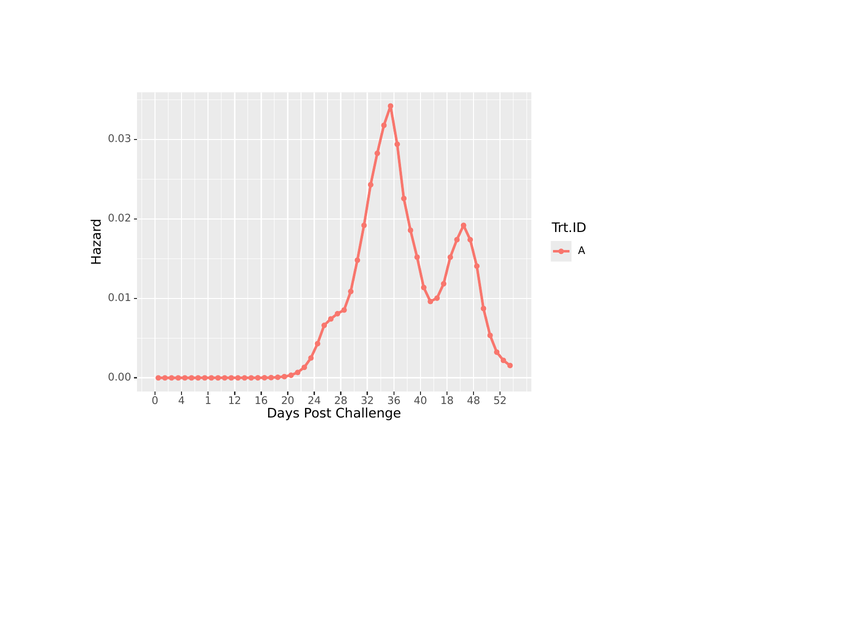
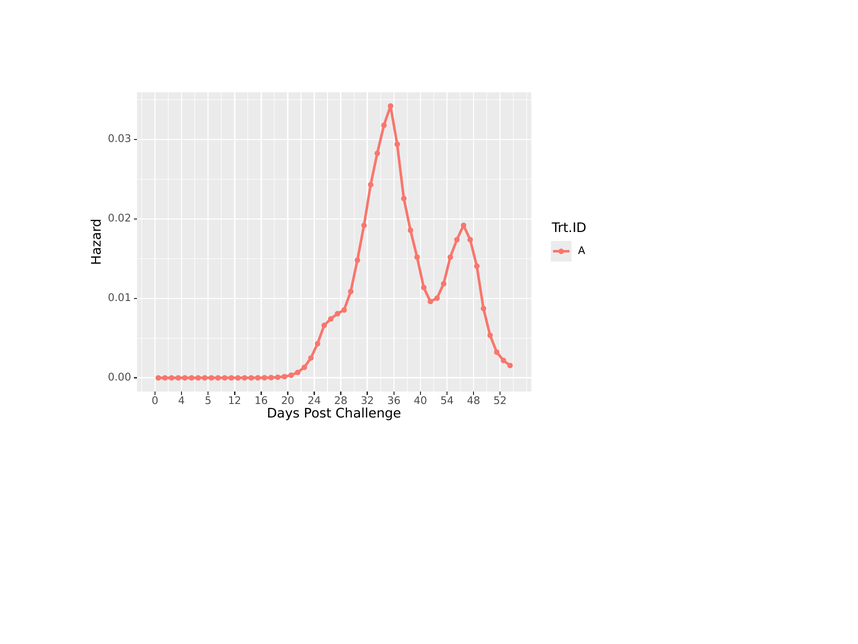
1: 1 -> 5
18: 18 -> 54
